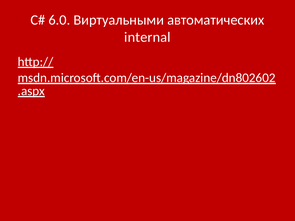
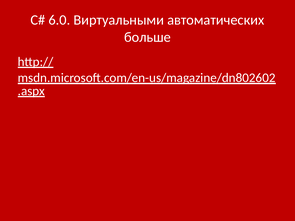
internal: internal -> больше
